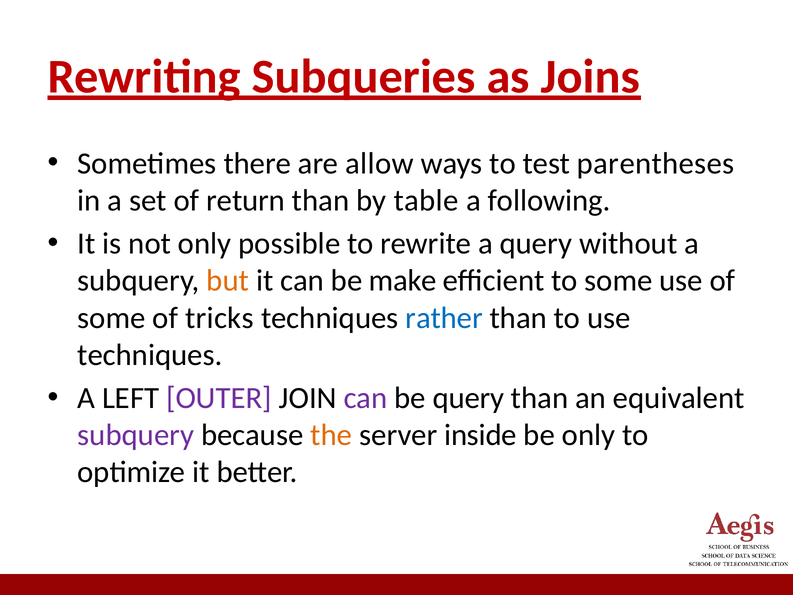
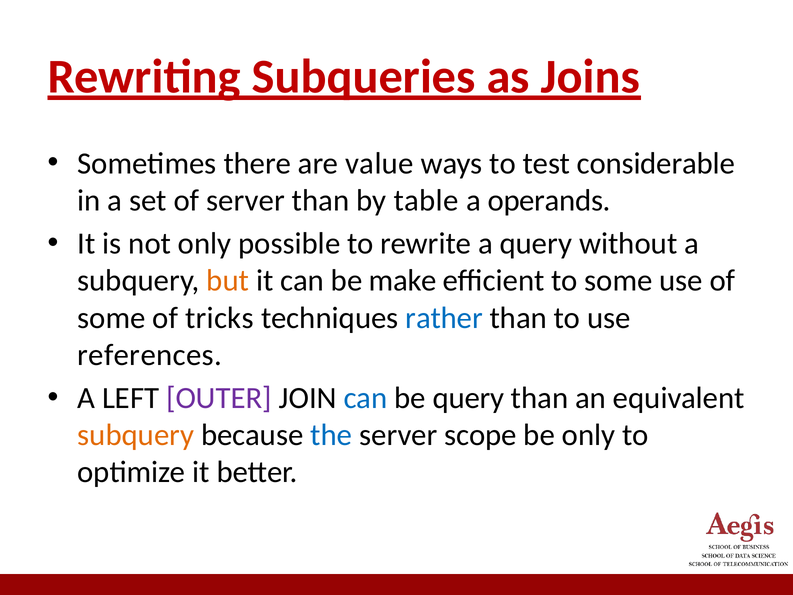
allow: allow -> value
parentheses: parentheses -> considerable
of return: return -> server
following: following -> operands
techniques at (150, 355): techniques -> references
can at (365, 398) colour: purple -> blue
subquery at (136, 435) colour: purple -> orange
the colour: orange -> blue
inside: inside -> scope
